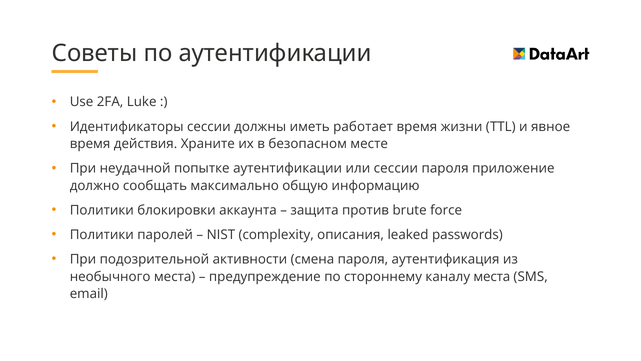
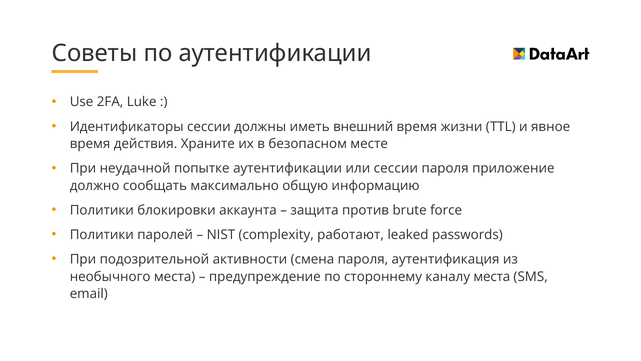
работает: работает -> внешний
описания: описания -> работают
